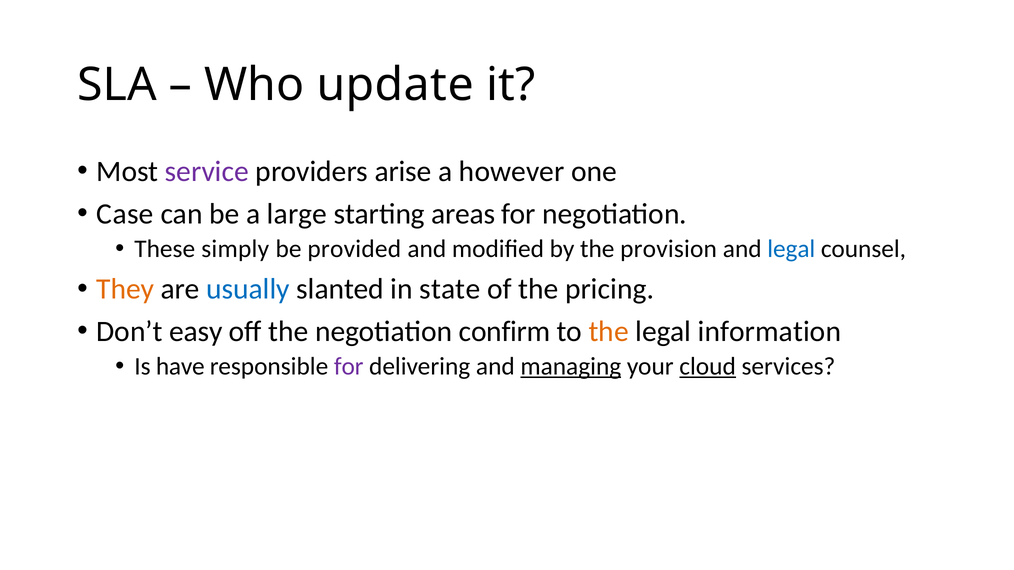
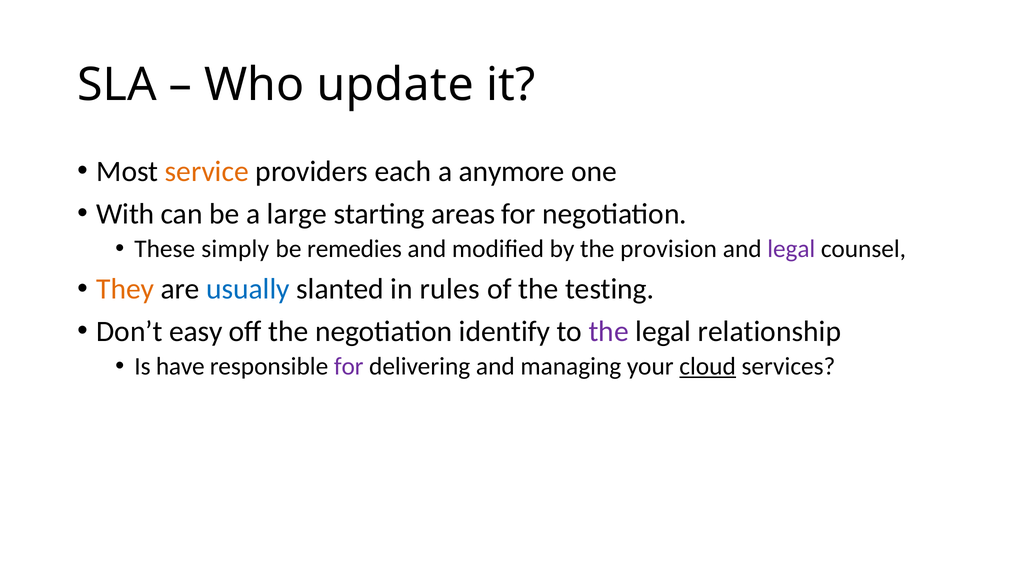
service colour: purple -> orange
arise: arise -> each
however: however -> anymore
Case: Case -> With
provided: provided -> remedies
legal at (791, 249) colour: blue -> purple
state: state -> rules
pricing: pricing -> testing
confirm: confirm -> identify
the at (609, 332) colour: orange -> purple
information: information -> relationship
managing underline: present -> none
